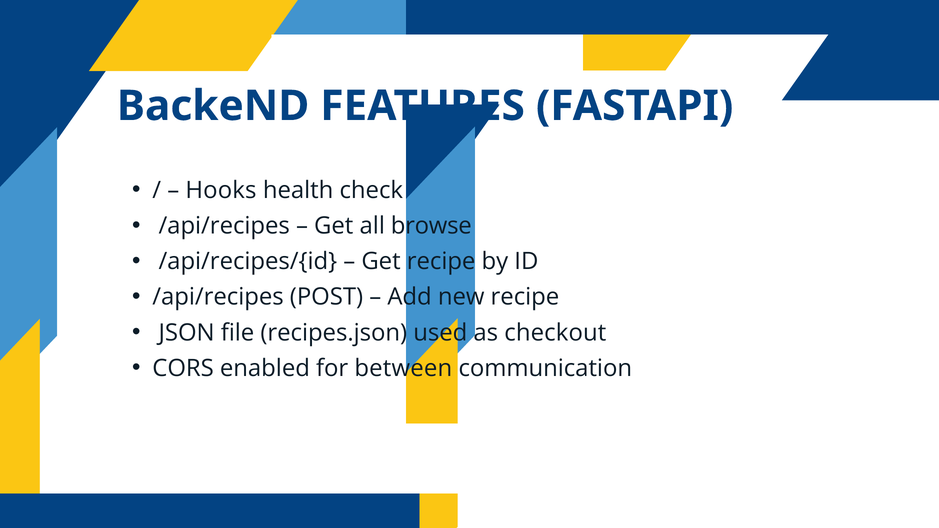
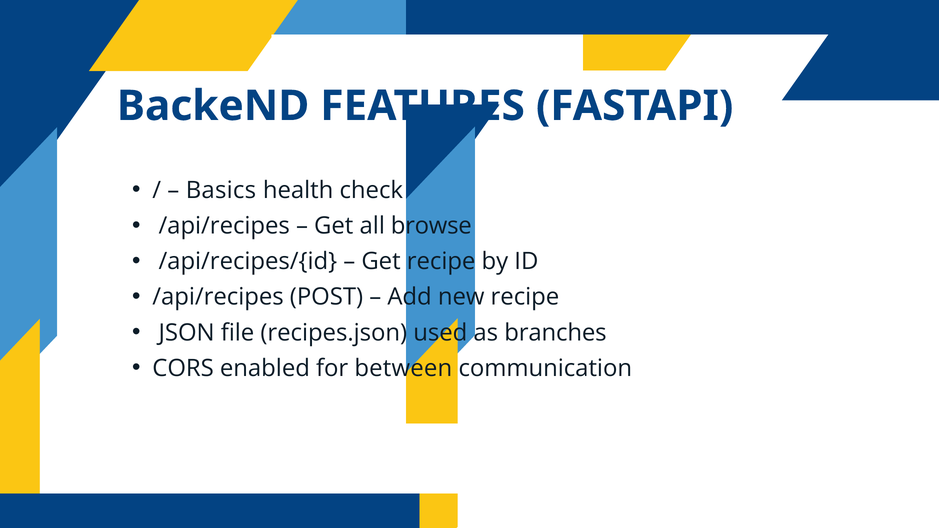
Hooks: Hooks -> Basics
checkout: checkout -> branches
